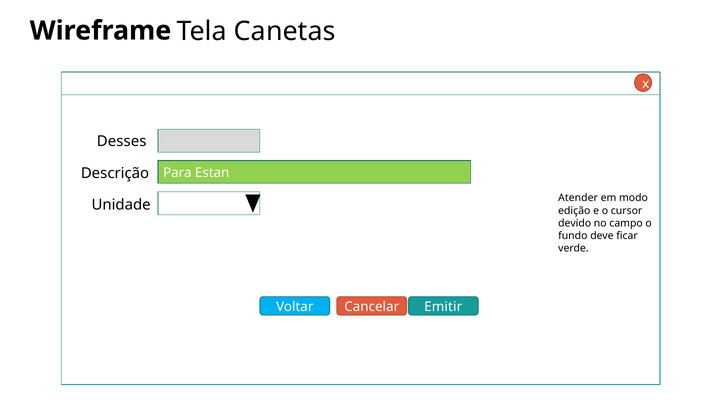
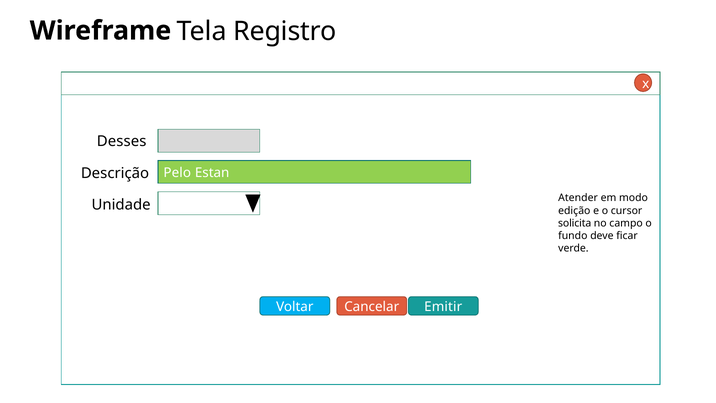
Canetas: Canetas -> Registro
Para: Para -> Pelo
devido: devido -> solicita
